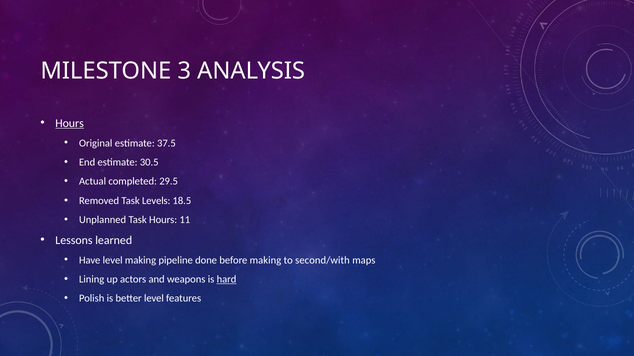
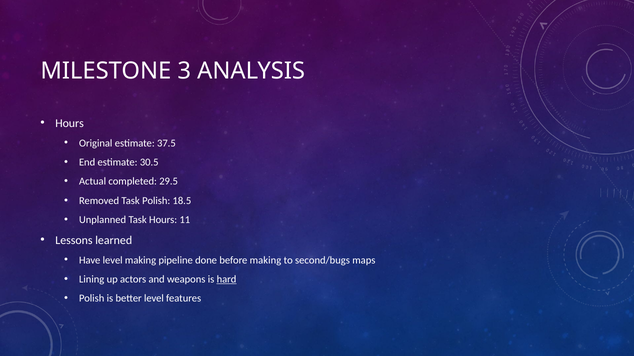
Hours at (70, 123) underline: present -> none
Task Levels: Levels -> Polish
second/with: second/with -> second/bugs
